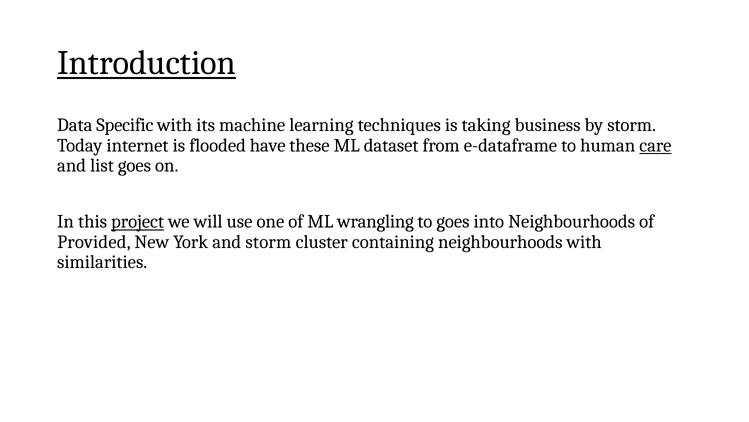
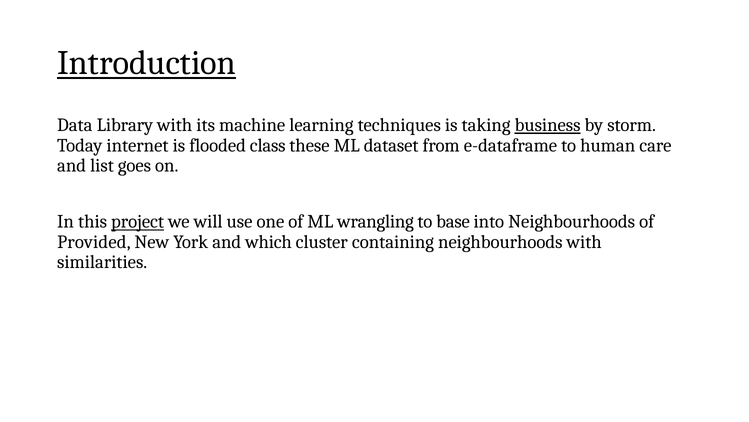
Specific: Specific -> Library
business underline: none -> present
have: have -> class
care underline: present -> none
to goes: goes -> base
and storm: storm -> which
